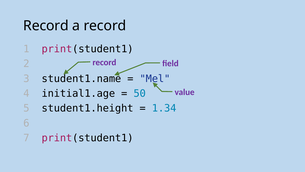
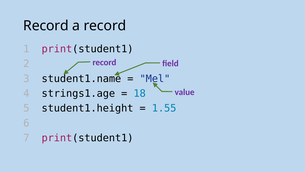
initial1.age: initial1.age -> strings1.age
50: 50 -> 18
1.34: 1.34 -> 1.55
